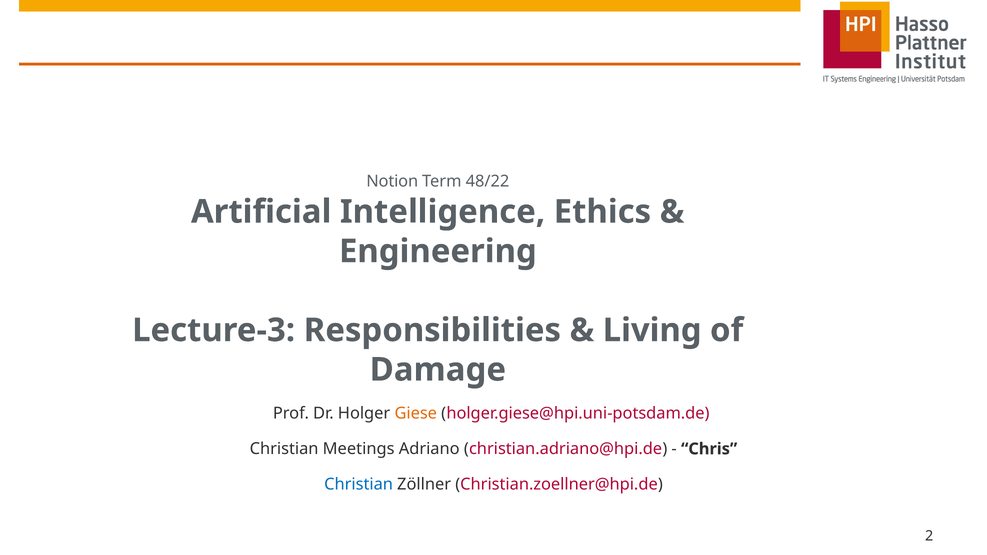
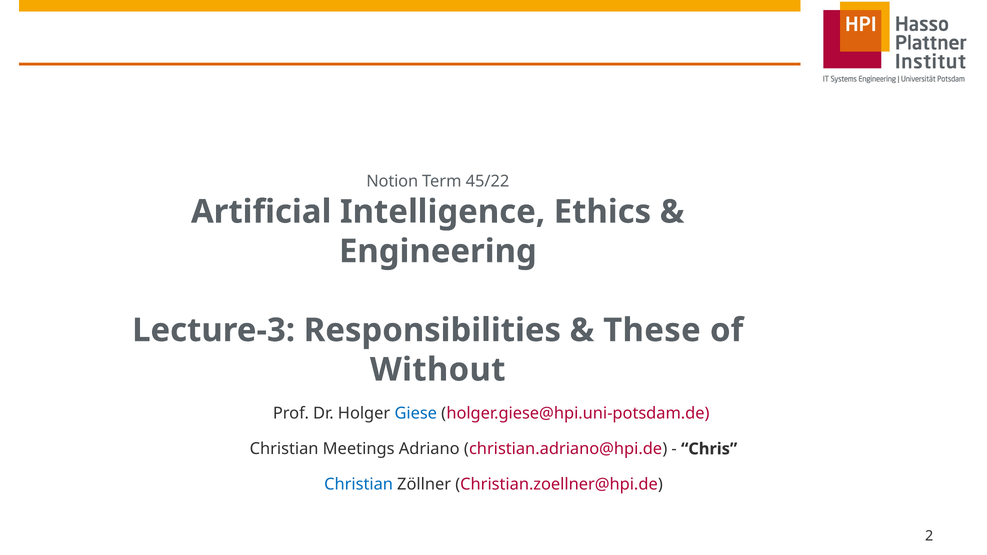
48/22: 48/22 -> 45/22
Living: Living -> These
Damage: Damage -> Without
Giese colour: orange -> blue
